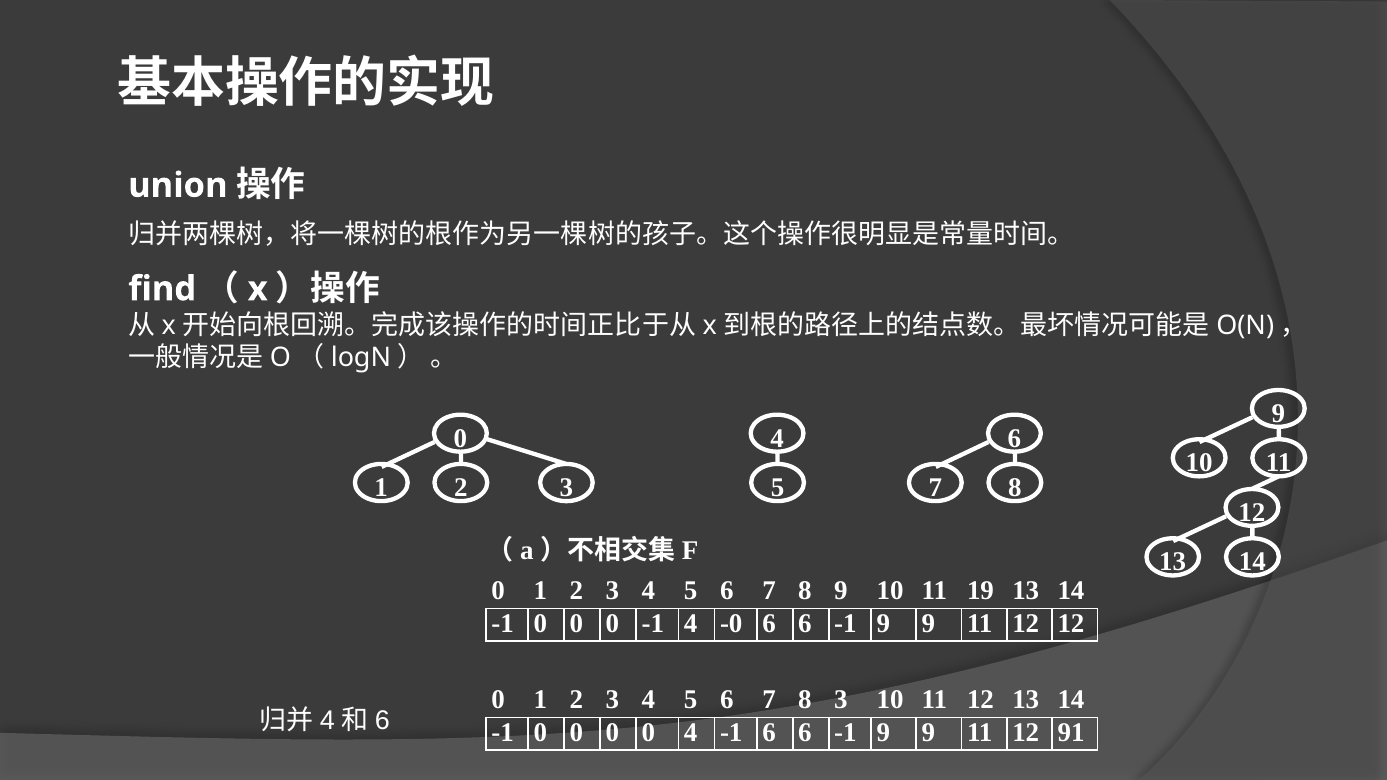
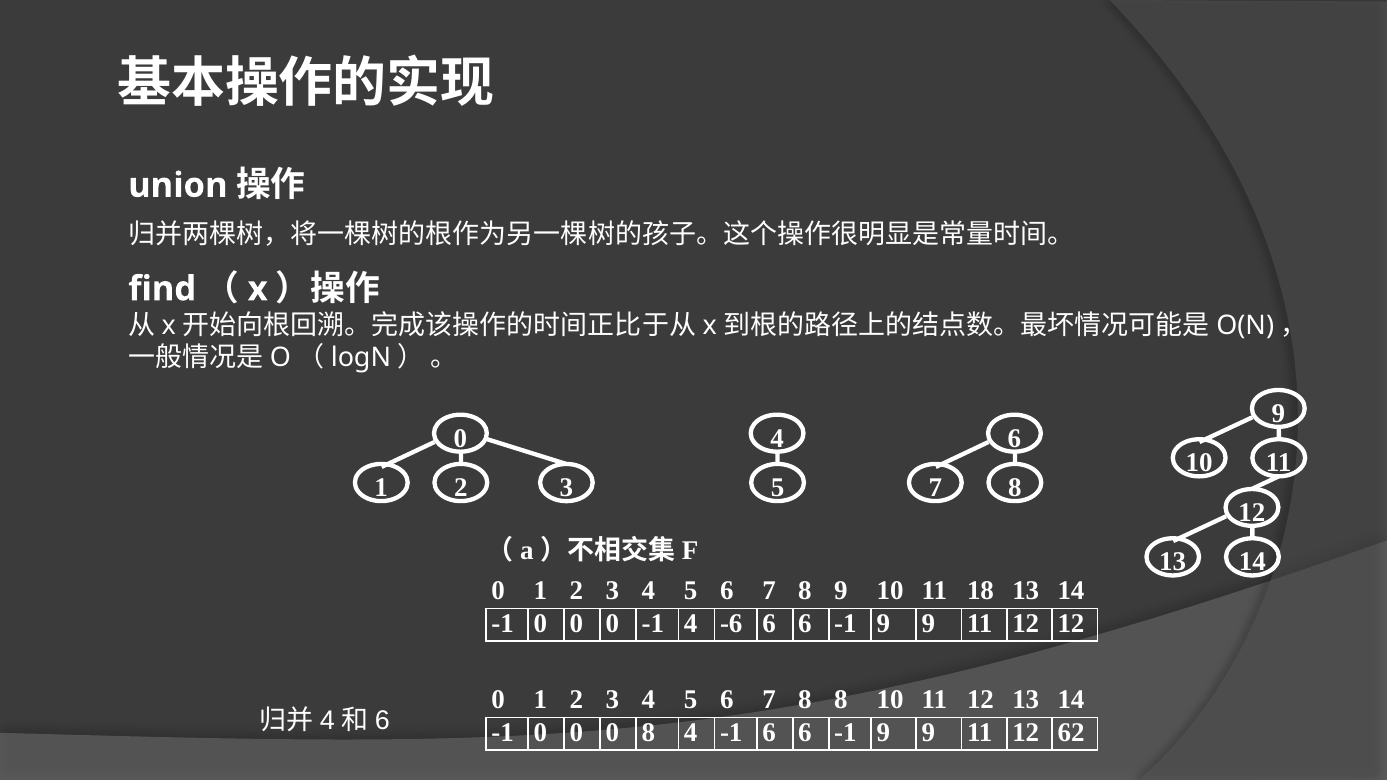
19: 19 -> 18
-0: -0 -> -6
8 3: 3 -> 8
0 0 0 0: 0 -> 8
91: 91 -> 62
